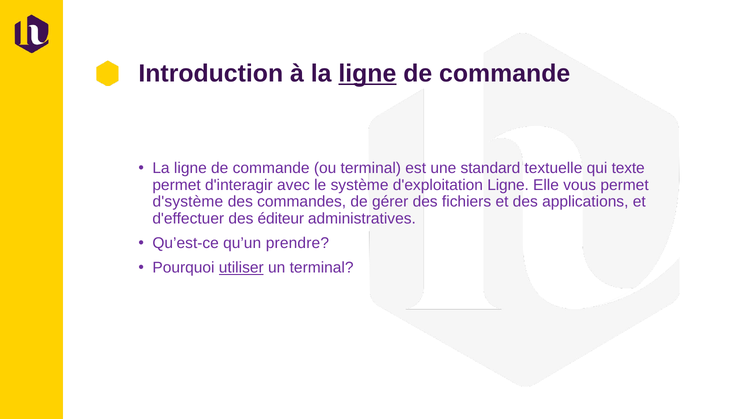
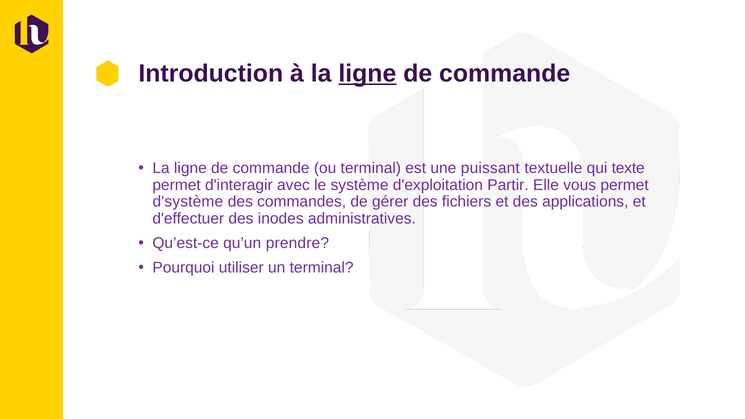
standard: standard -> puissant
d'exploitation Ligne: Ligne -> Partir
éditeur: éditeur -> inodes
utiliser underline: present -> none
